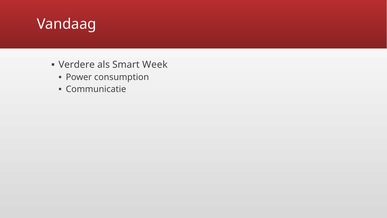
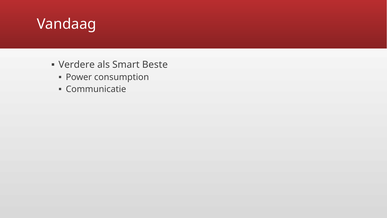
Week: Week -> Beste
